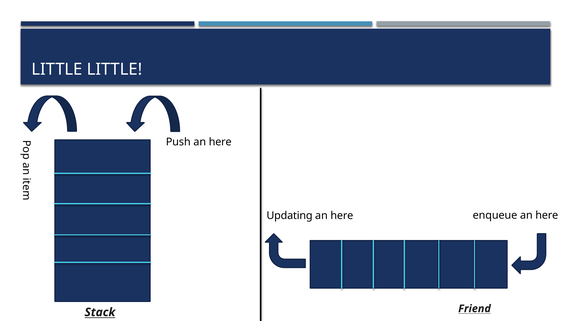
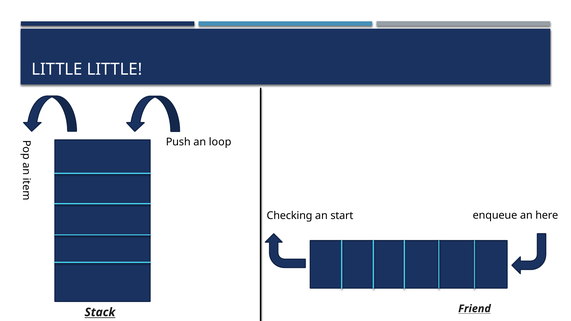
Push an here: here -> loop
Updating: Updating -> Checking
here at (342, 216): here -> start
